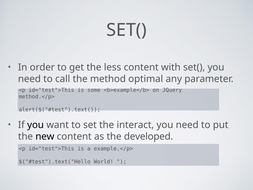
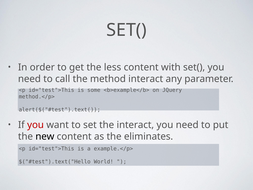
method optimal: optimal -> interact
you at (35, 125) colour: black -> red
developed: developed -> eliminates
